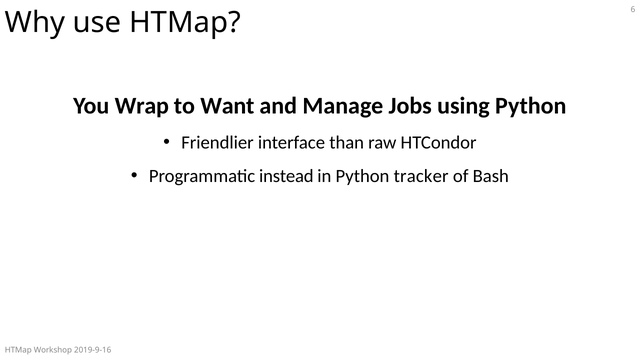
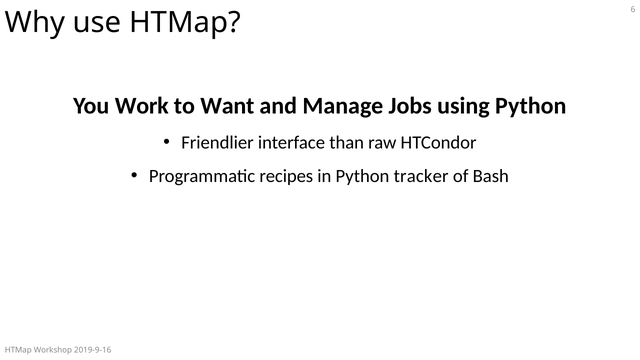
Wrap: Wrap -> Work
instead: instead -> recipes
